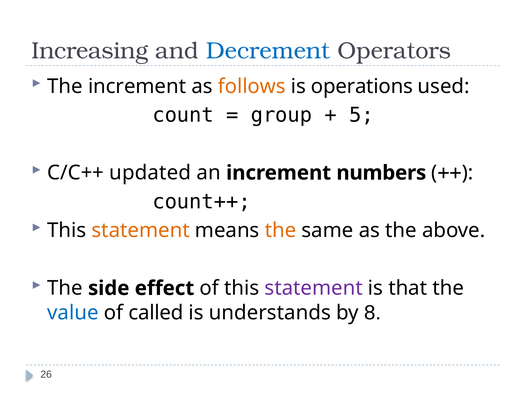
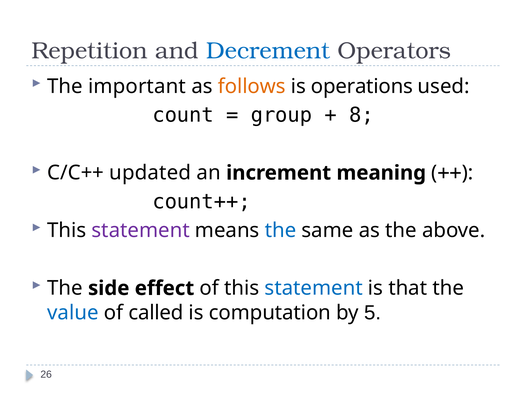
Increasing: Increasing -> Repetition
The increment: increment -> important
5: 5 -> 8
numbers: numbers -> meaning
statement at (141, 231) colour: orange -> purple
the at (280, 231) colour: orange -> blue
statement at (314, 289) colour: purple -> blue
understands: understands -> computation
8: 8 -> 5
